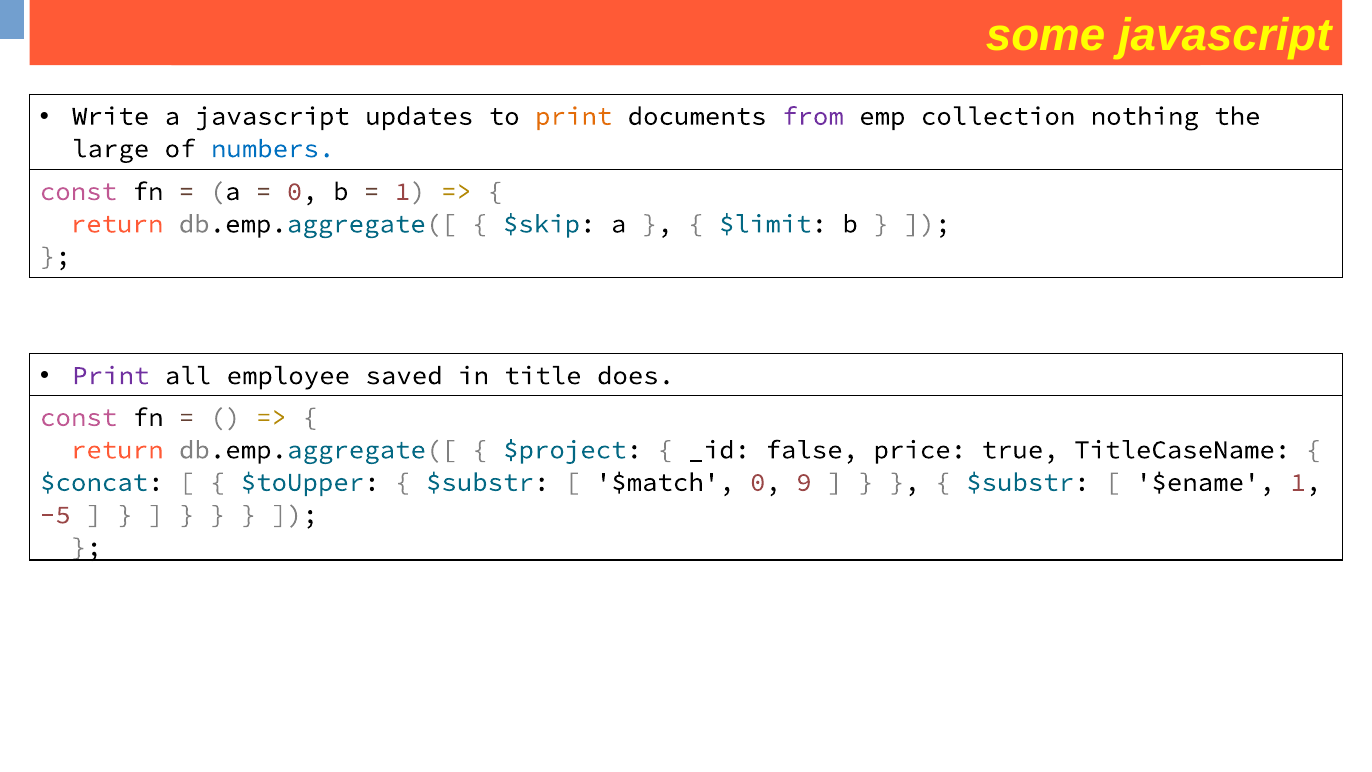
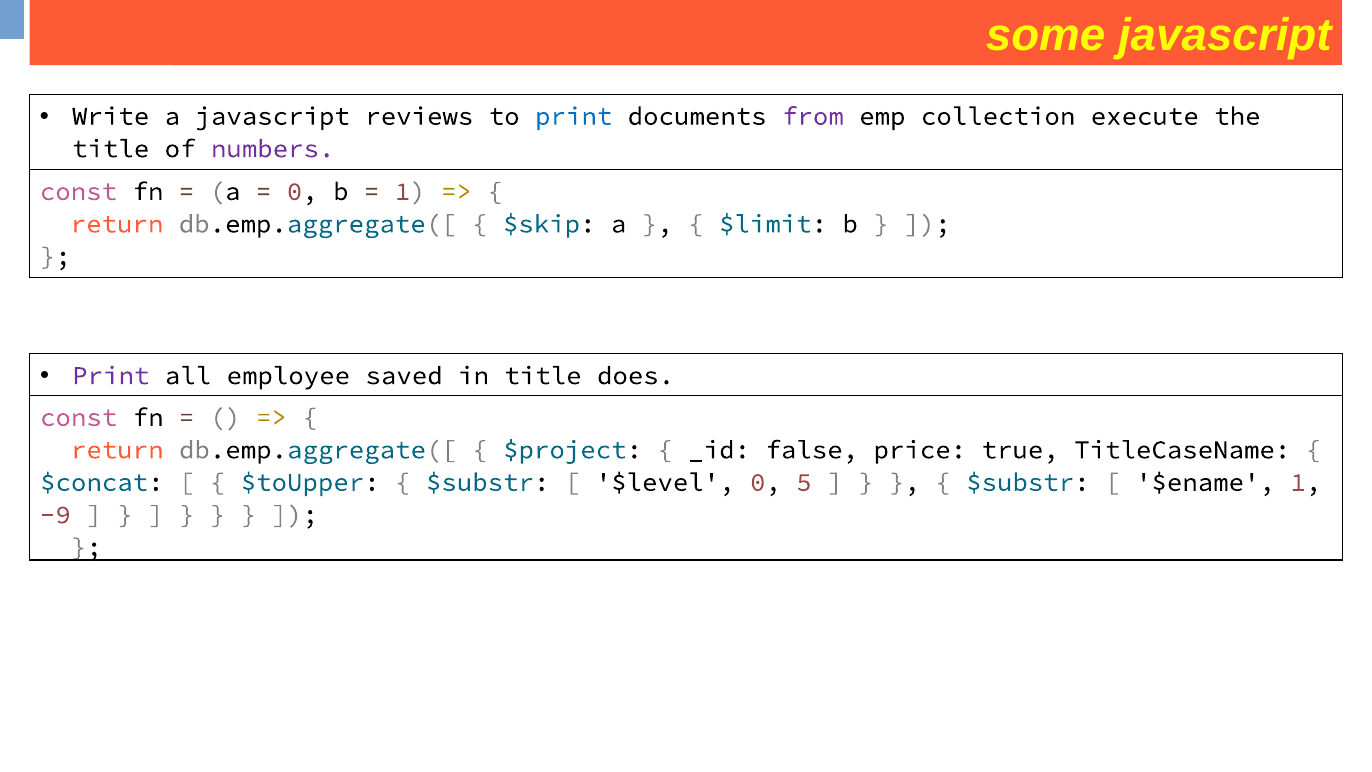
updates: updates -> reviews
print at (574, 116) colour: orange -> blue
nothing: nothing -> execute
large at (111, 149): large -> title
numbers colour: blue -> purple
$match: $match -> $level
9: 9 -> 5
-5: -5 -> -9
